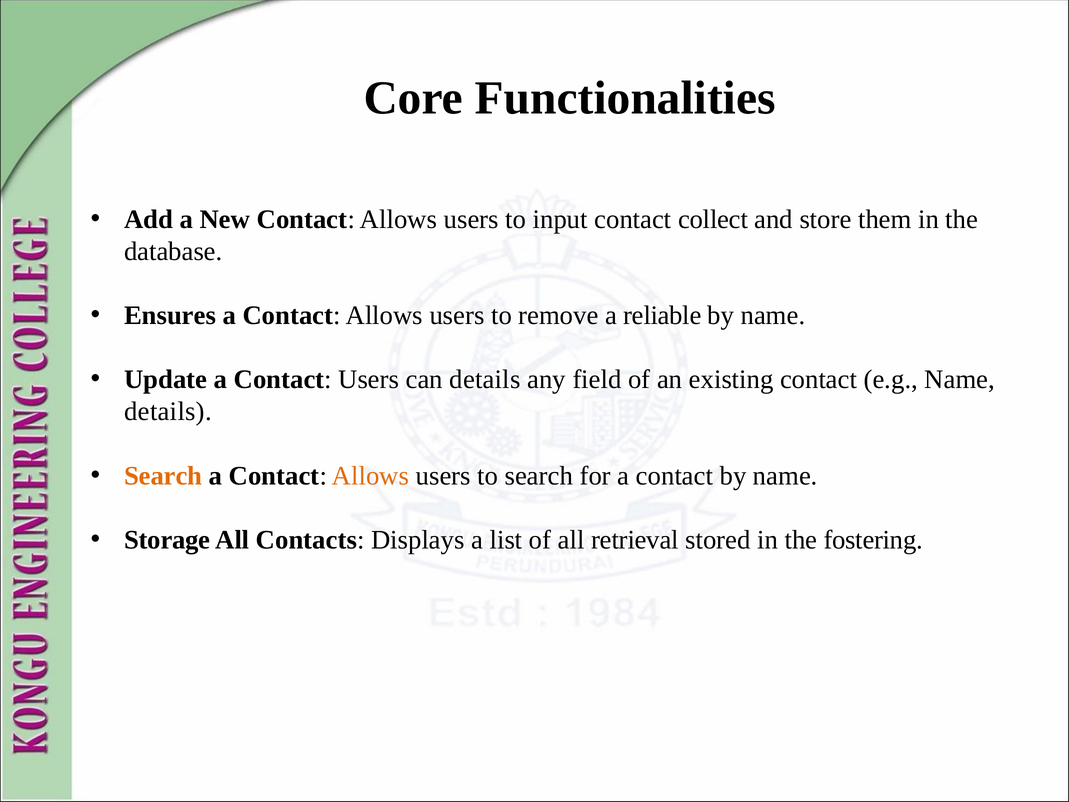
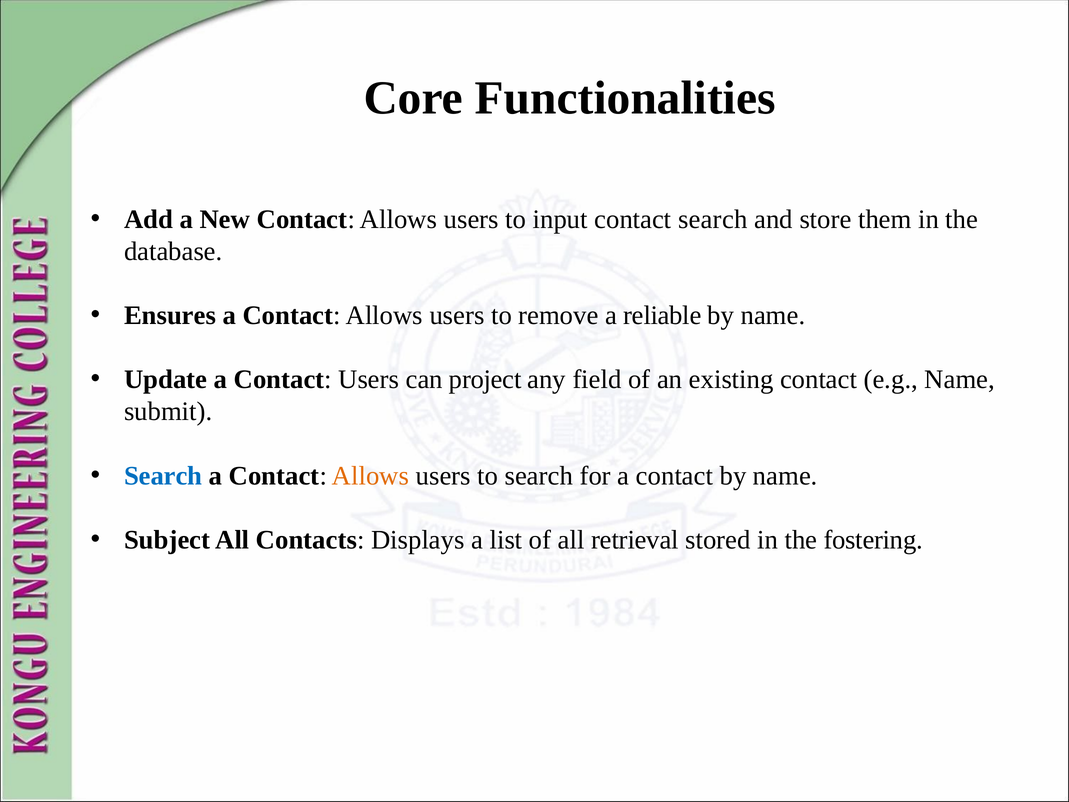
contact collect: collect -> search
can details: details -> project
details at (168, 412): details -> submit
Search at (163, 476) colour: orange -> blue
Storage: Storage -> Subject
